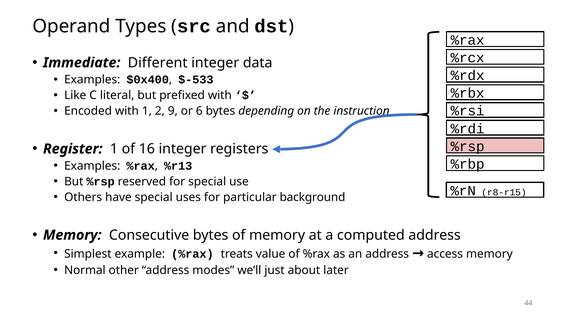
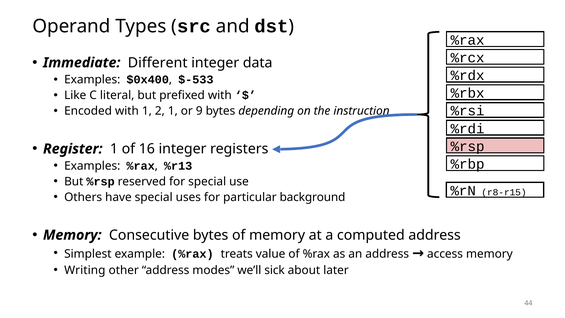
2 9: 9 -> 1
6: 6 -> 9
Normal: Normal -> Writing
just: just -> sick
